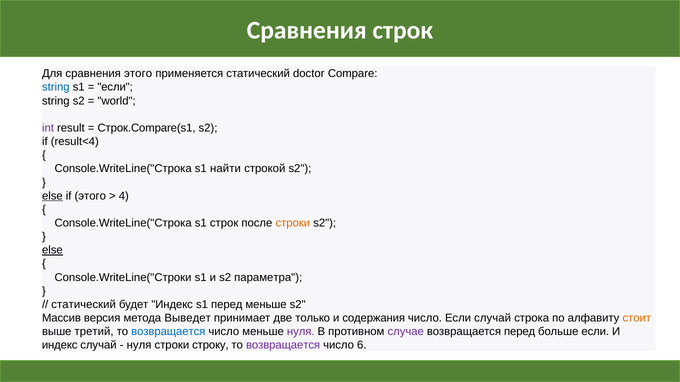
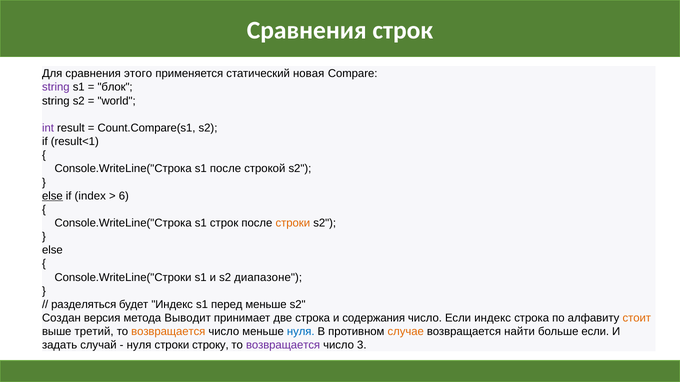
doctor: doctor -> новая
string at (56, 87) colour: blue -> purple
если at (115, 87): если -> блок
Строк.Compare(s1: Строк.Compare(s1 -> Count.Compare(s1
result<4: result<4 -> result<1
s1 найти: найти -> после
if этого: этого -> index
4: 4 -> 6
else at (52, 250) underline: present -> none
параметра: параметра -> диапазоне
статический at (84, 305): статический -> разделяться
Массив: Массив -> Создан
Выведет: Выведет -> Выводит
две только: только -> строка
Если случай: случай -> индекс
возвращается at (168, 332) colour: blue -> orange
нуля at (301, 332) colour: purple -> blue
случае colour: purple -> orange
возвращается перед: перед -> найти
индекс at (60, 346): индекс -> задать
6: 6 -> 3
